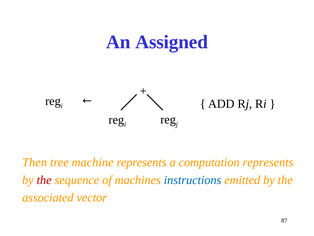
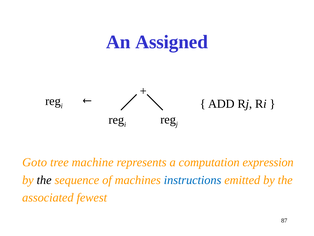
Then: Then -> Goto
computation represents: represents -> expression
the at (44, 180) colour: red -> black
vector: vector -> fewest
